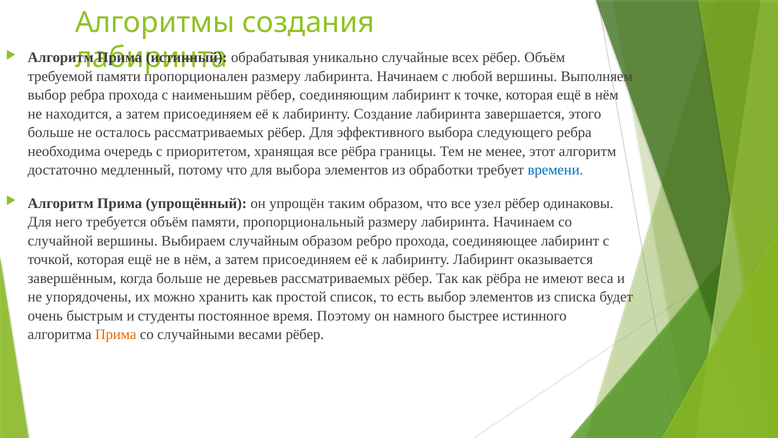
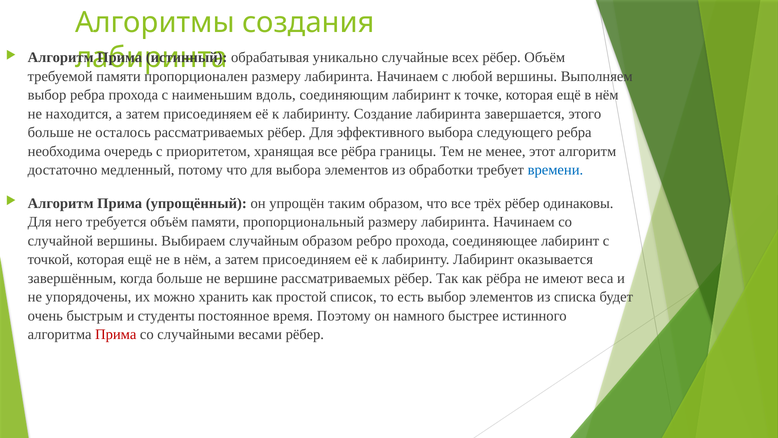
наименьшим рёбер: рёбер -> вдоль
узел: узел -> трёх
деревьев: деревьев -> вершине
Прима at (116, 334) colour: orange -> red
